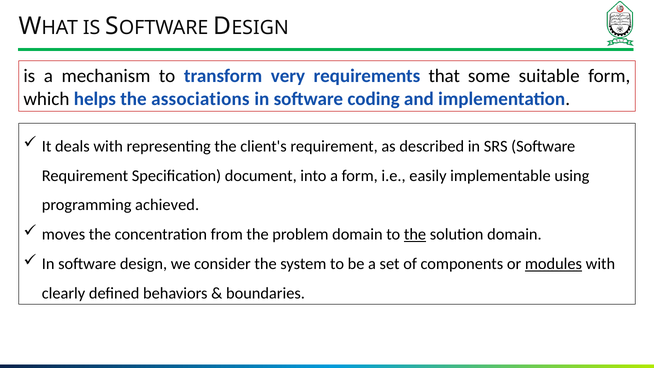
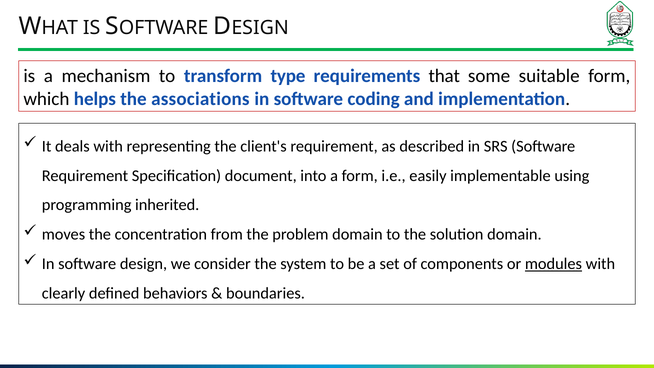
very: very -> type
achieved: achieved -> inherited
the at (415, 234) underline: present -> none
